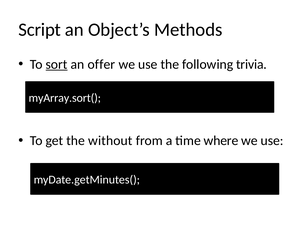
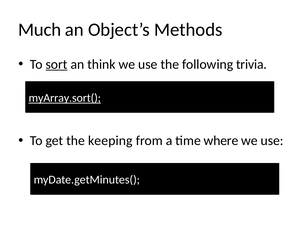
Script: Script -> Much
offer: offer -> think
myArray.sort( underline: none -> present
without: without -> keeping
